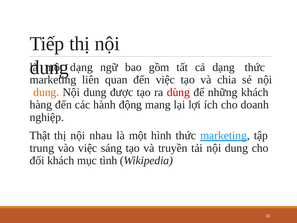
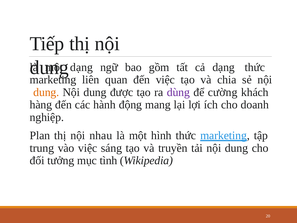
dùng colour: red -> purple
những: những -> cường
Thật: Thật -> Plan
đối khách: khách -> tưởng
